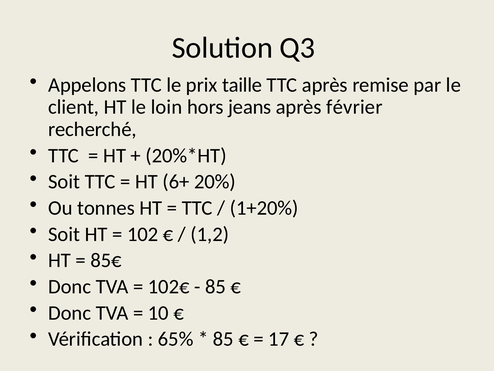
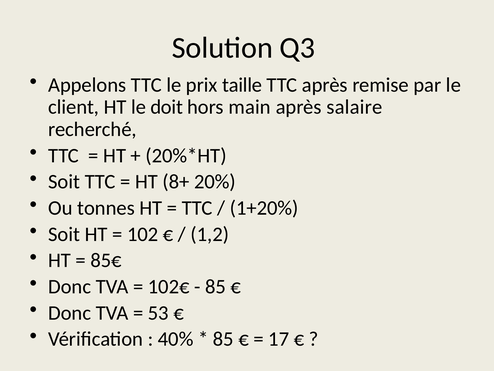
loin: loin -> doit
jeans: jeans -> main
février: février -> salaire
6+: 6+ -> 8+
10: 10 -> 53
65%: 65% -> 40%
